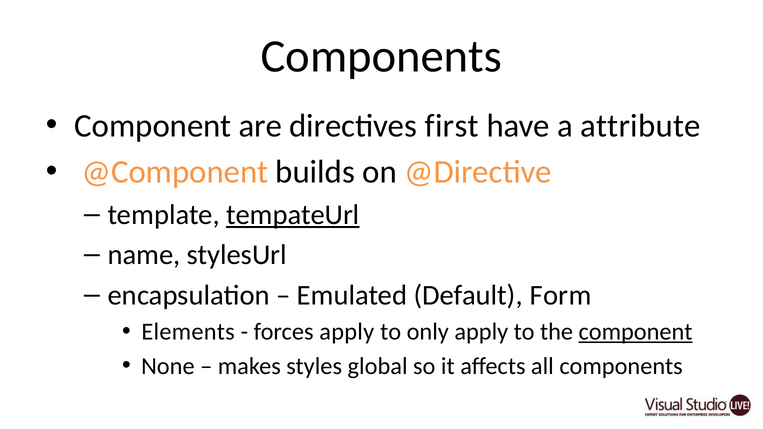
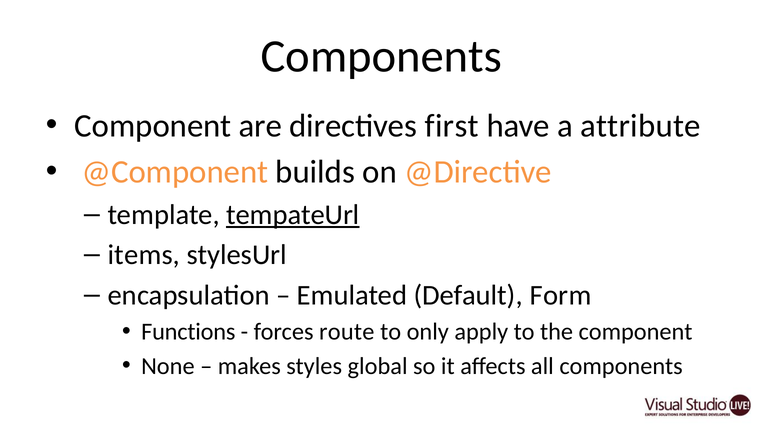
name: name -> items
Elements: Elements -> Functions
forces apply: apply -> route
component at (636, 332) underline: present -> none
